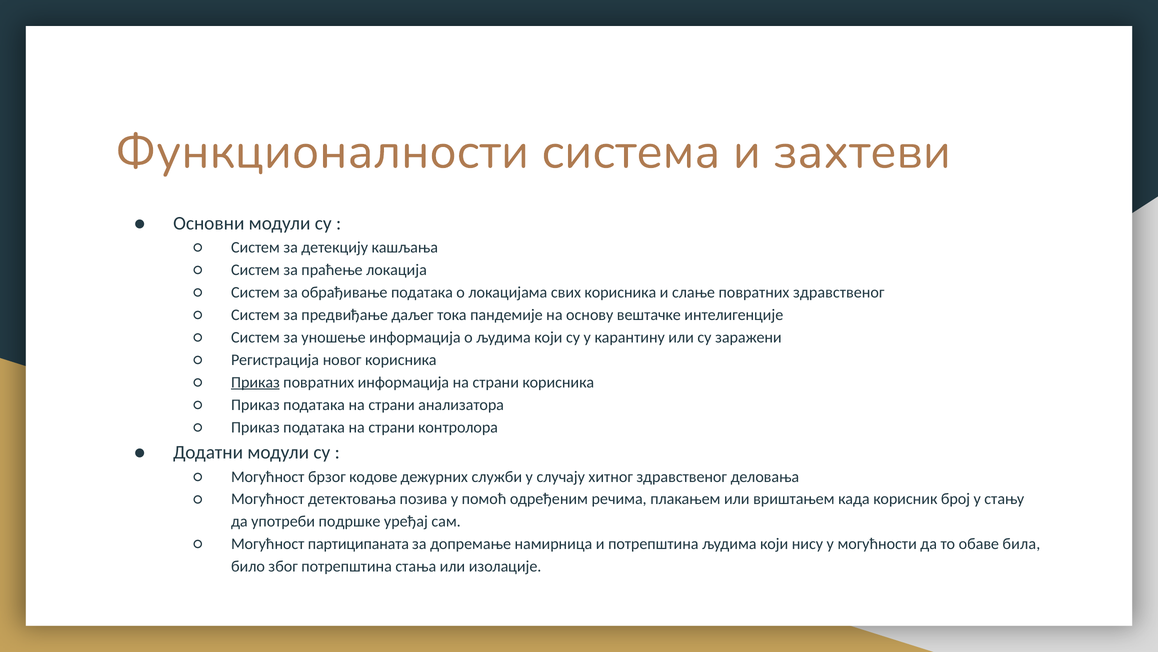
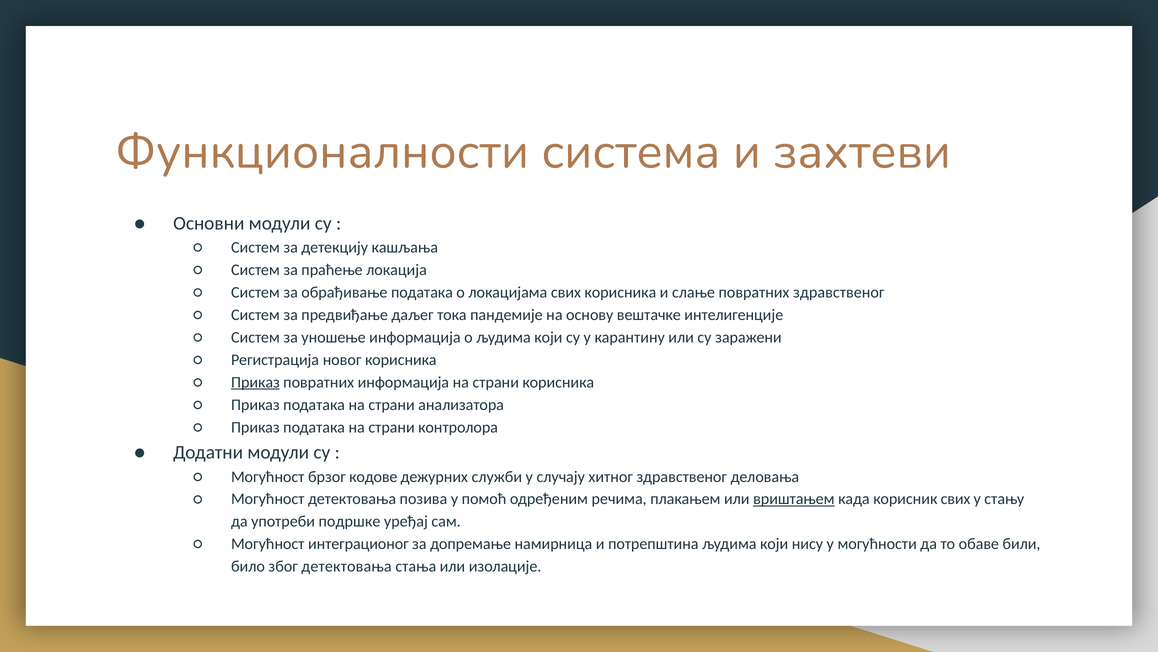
вриштањем underline: none -> present
корисник број: број -> свих
партиципаната: партиципаната -> интеграционог
била: била -> били
због потрепштина: потрепштина -> детектовања
